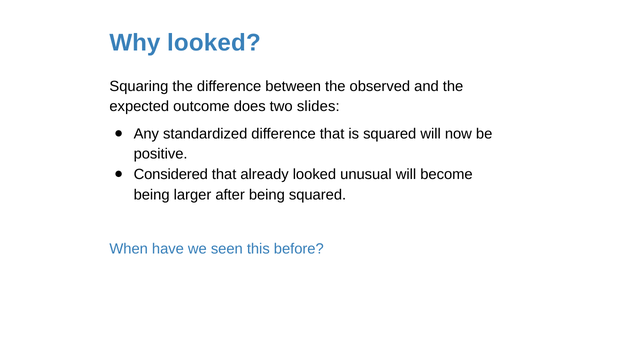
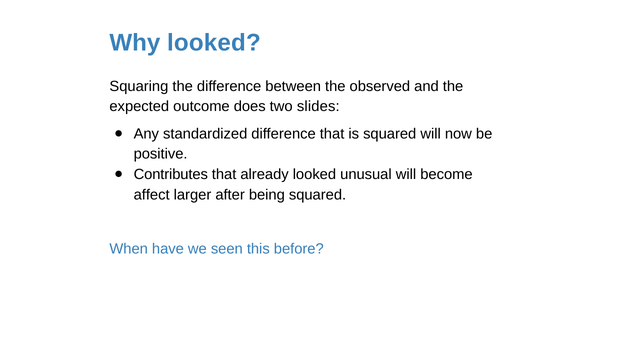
Considered: Considered -> Contributes
being at (152, 195): being -> affect
